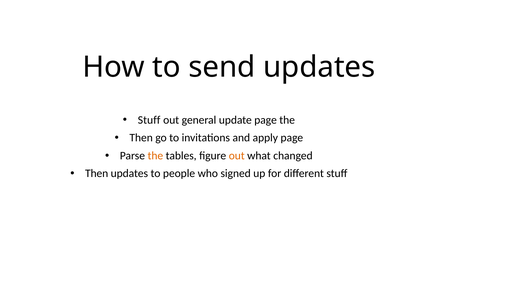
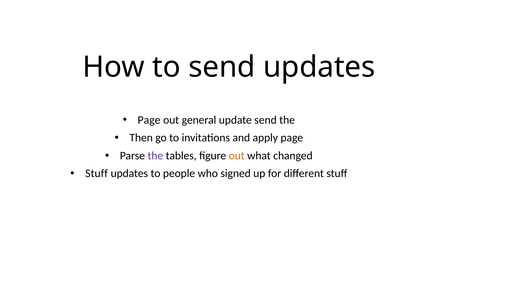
Stuff at (149, 120): Stuff -> Page
update page: page -> send
the at (155, 156) colour: orange -> purple
Then at (97, 173): Then -> Stuff
